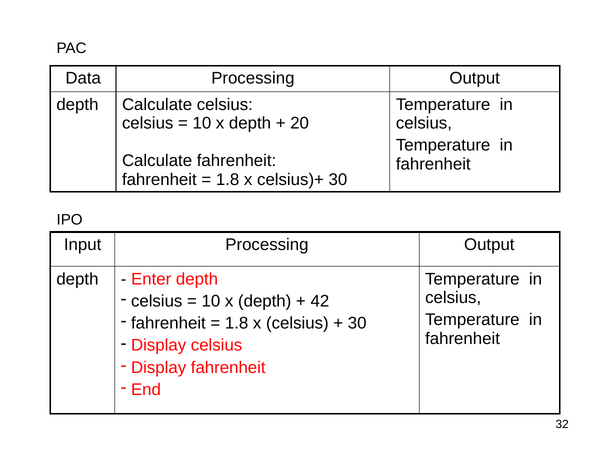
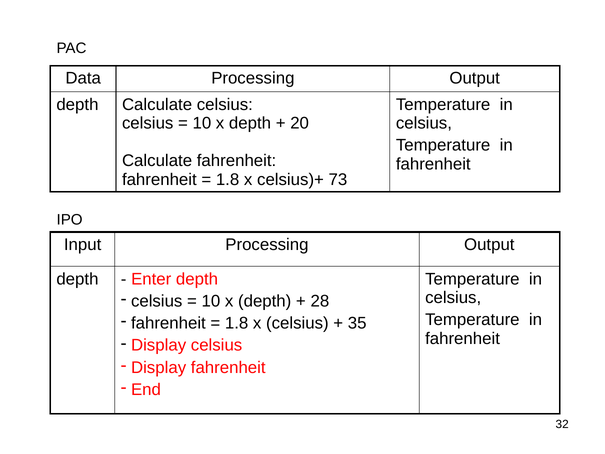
celsius)+ 30: 30 -> 73
42: 42 -> 28
30 at (357, 323): 30 -> 35
